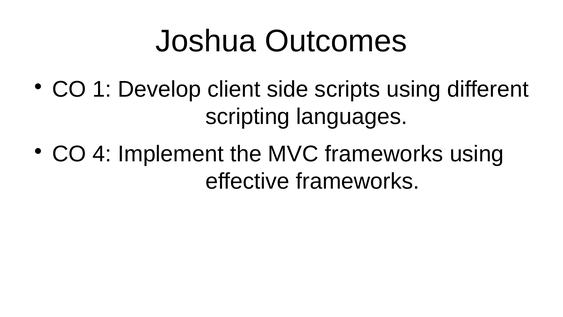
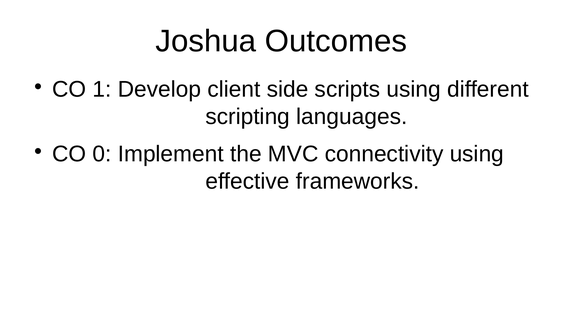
4: 4 -> 0
MVC frameworks: frameworks -> connectivity
